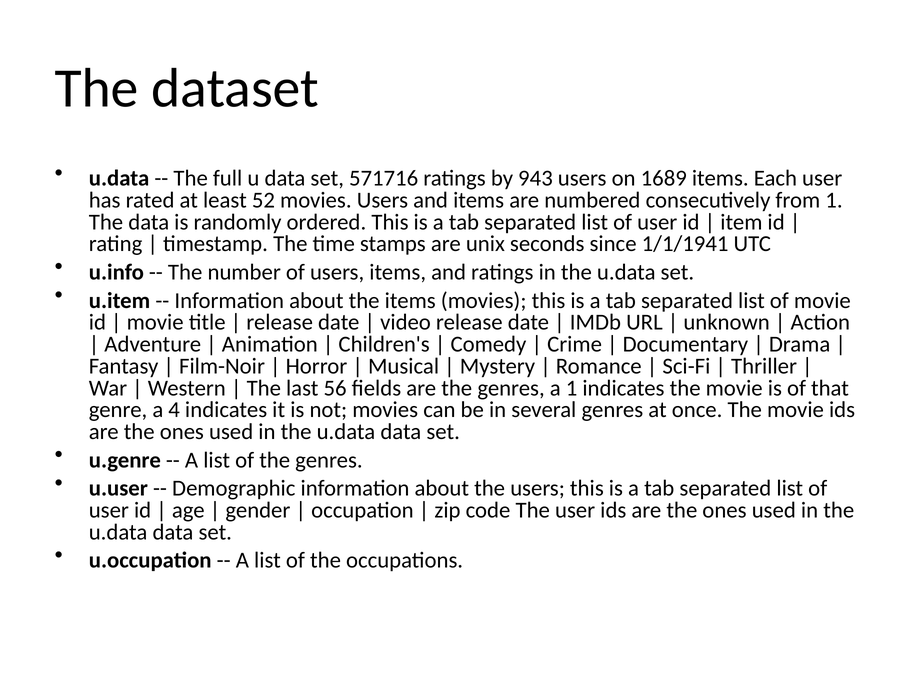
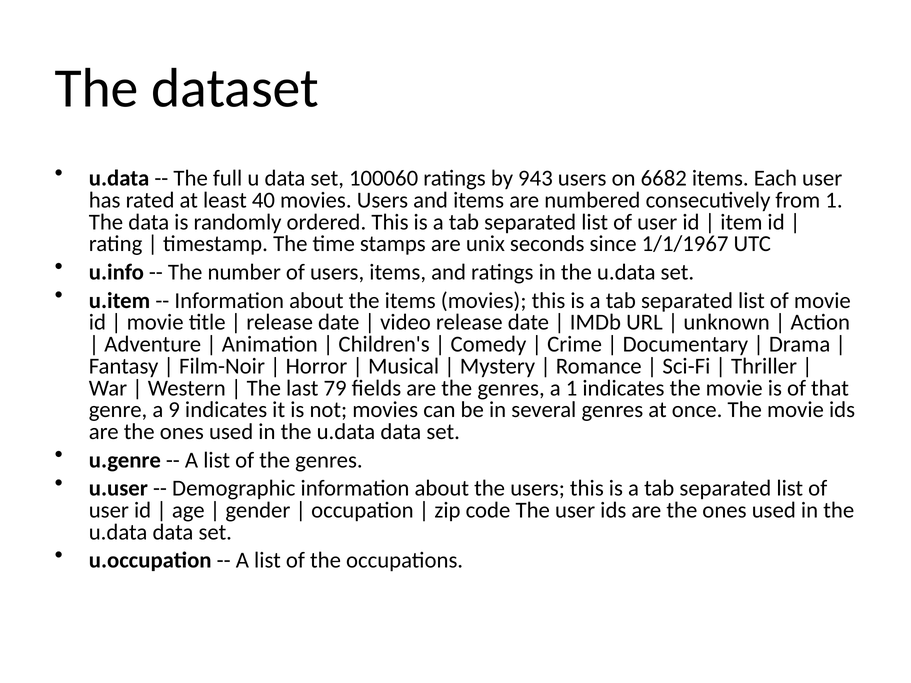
571716: 571716 -> 100060
1689: 1689 -> 6682
52: 52 -> 40
1/1/1941: 1/1/1941 -> 1/1/1967
56: 56 -> 79
4: 4 -> 9
